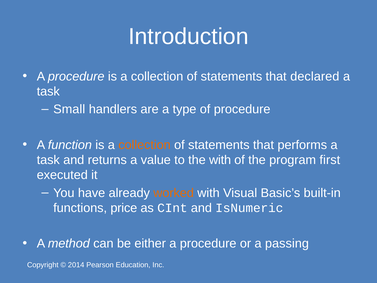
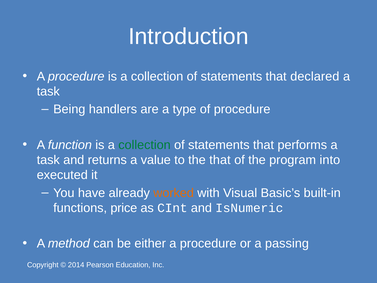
Small: Small -> Being
collection at (145, 145) colour: orange -> green
the with: with -> that
first: first -> into
